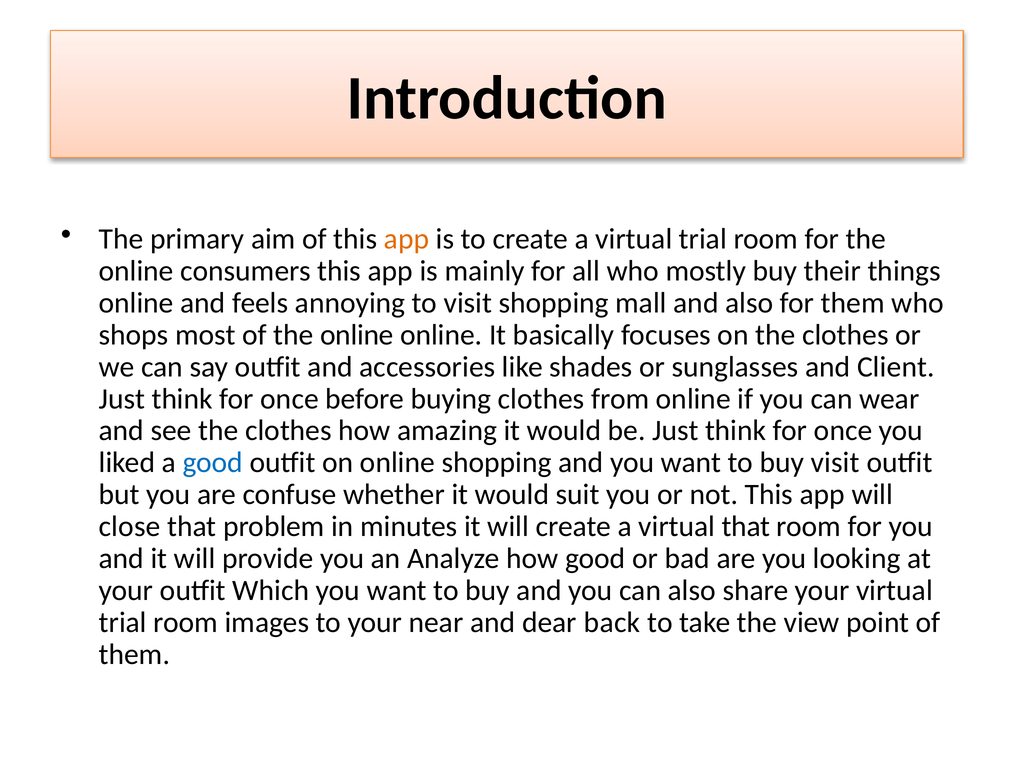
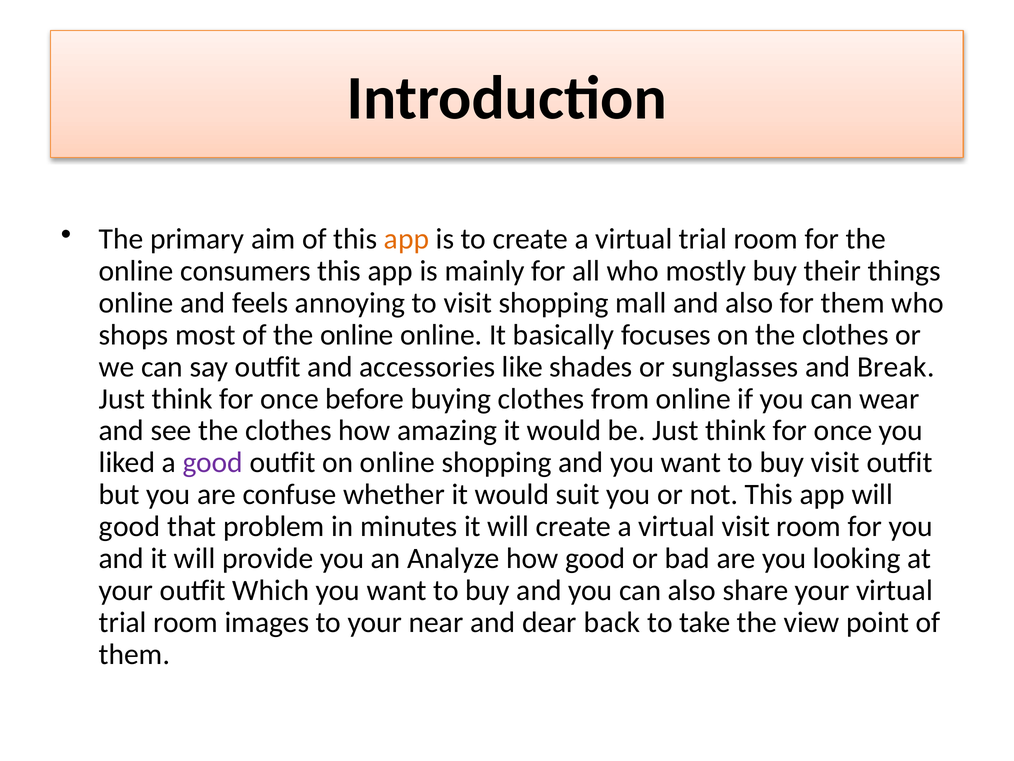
Client: Client -> Break
good at (213, 462) colour: blue -> purple
close at (130, 526): close -> good
virtual that: that -> visit
